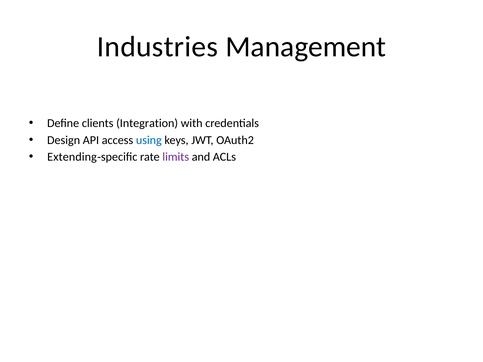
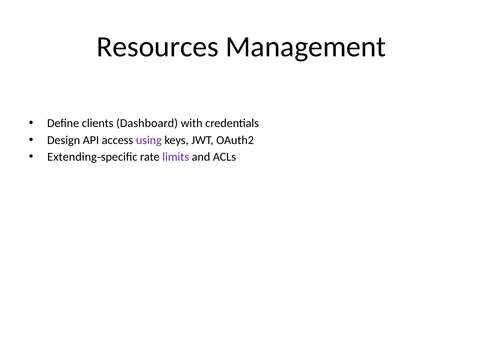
Industries: Industries -> Resources
Integration: Integration -> Dashboard
using colour: blue -> purple
